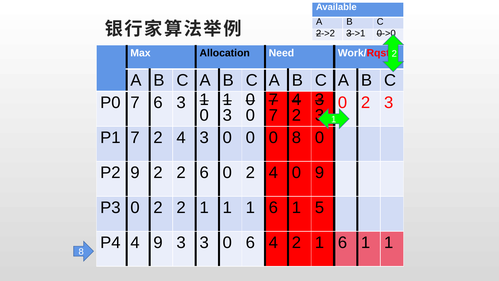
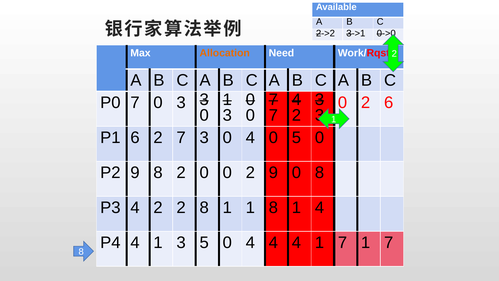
Allocation colour: black -> orange
7 6: 6 -> 0
1 at (204, 100): 1 -> 3
3 at (389, 103): 3 -> 6
P1 7: 7 -> 6
4 at (181, 138): 4 -> 7
0 at (250, 138): 0 -> 4
0 8: 8 -> 5
9 2: 2 -> 8
2 6: 6 -> 0
0 2 4: 4 -> 9
0 9: 9 -> 8
P3 0: 0 -> 4
2 2 1: 1 -> 8
1 1 6: 6 -> 8
1 5: 5 -> 4
P4 4 9: 9 -> 1
3 at (204, 243): 3 -> 5
6 at (250, 243): 6 -> 4
2 at (296, 243): 2 -> 4
6 at (343, 243): 6 -> 7
1 at (389, 243): 1 -> 7
